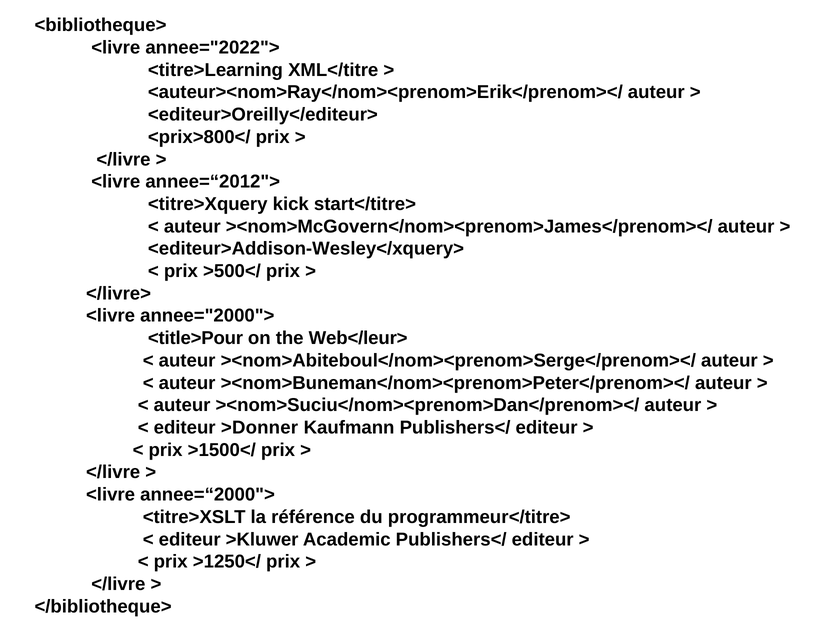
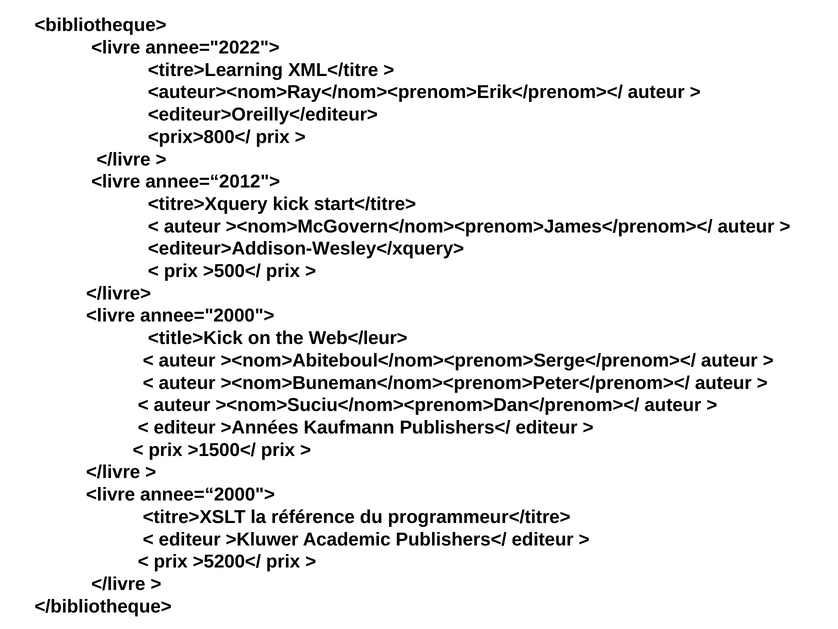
<title>Pour: <title>Pour -> <title>Kick
>Donner: >Donner -> >Années
>1250</: >1250</ -> >5200</
